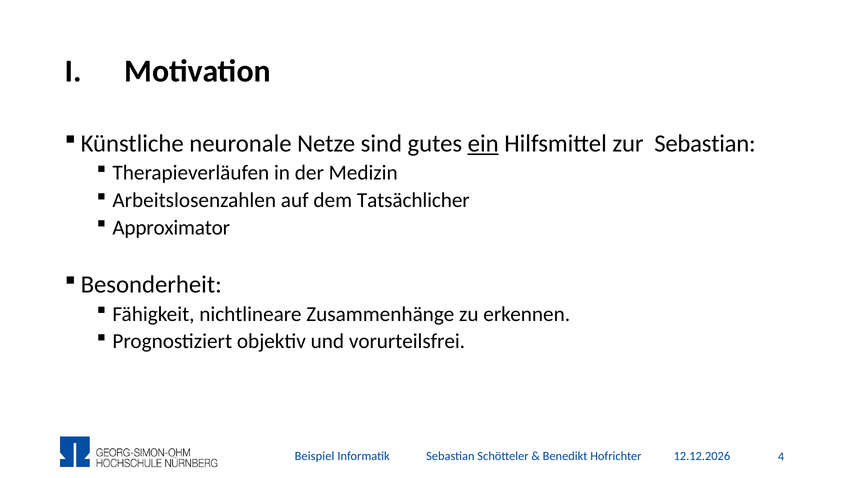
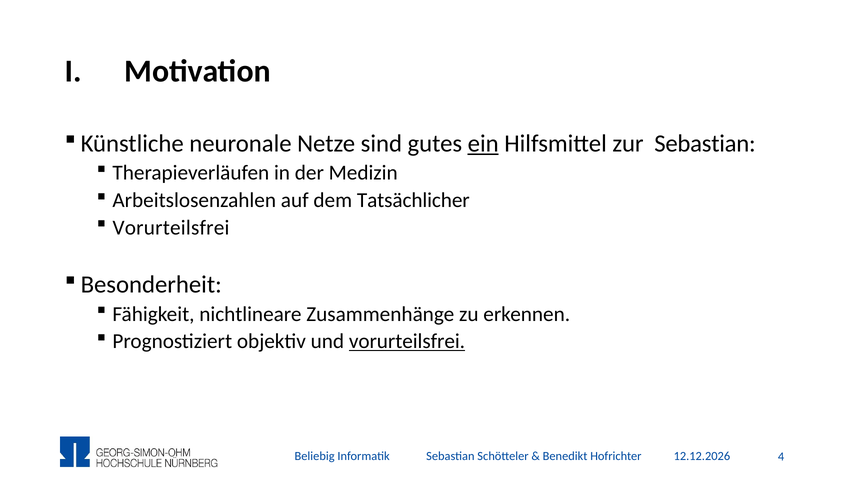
Approximator at (171, 227): Approximator -> Vorurteilsfrei
vorurteilsfrei at (407, 341) underline: none -> present
Beispiel: Beispiel -> Beliebig
